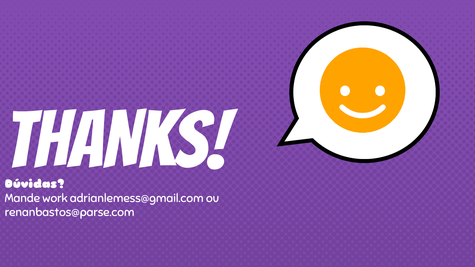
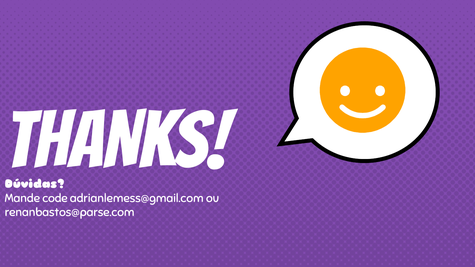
work: work -> code
